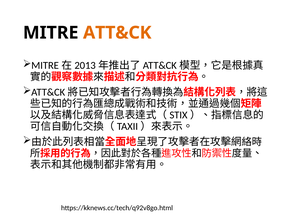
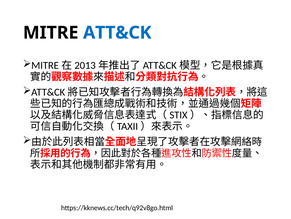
ATT&CK colour: orange -> blue
